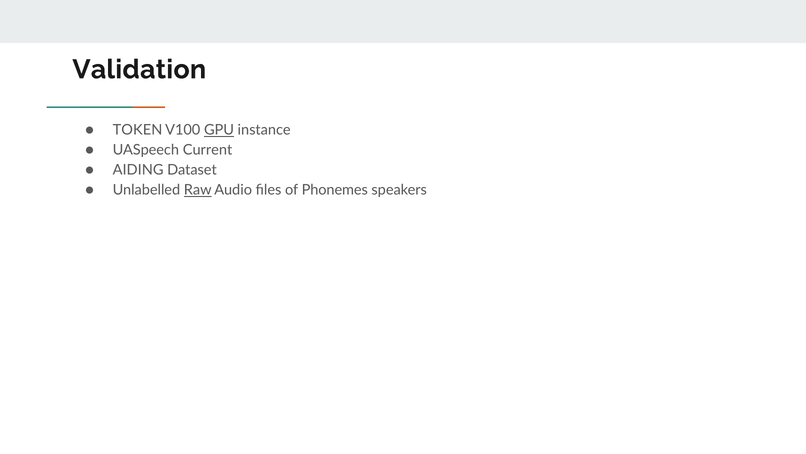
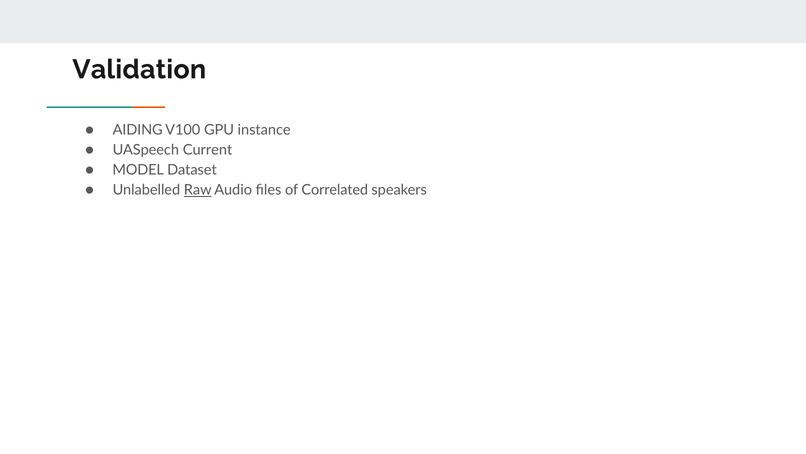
TOKEN: TOKEN -> AIDING
GPU underline: present -> none
AIDING: AIDING -> MODEL
Phonemes: Phonemes -> Correlated
